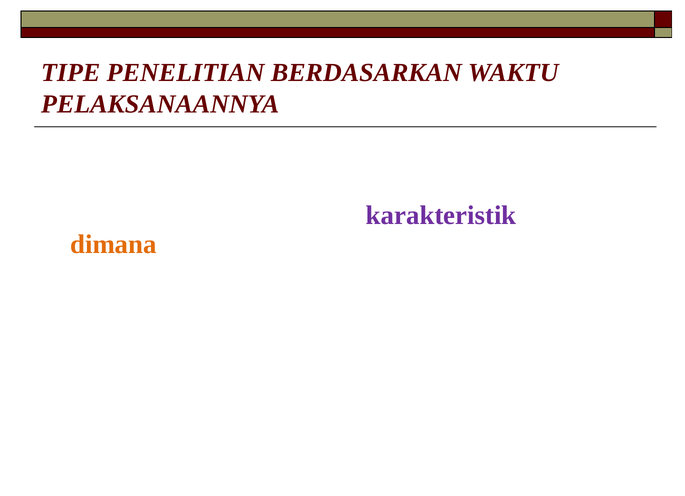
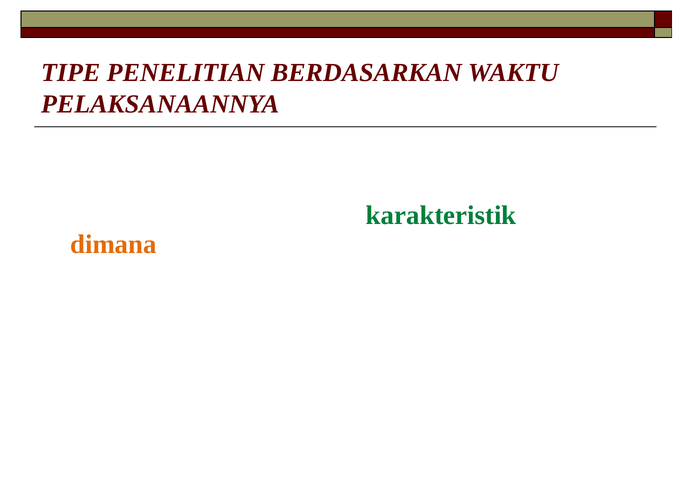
karakteristik colour: purple -> green
